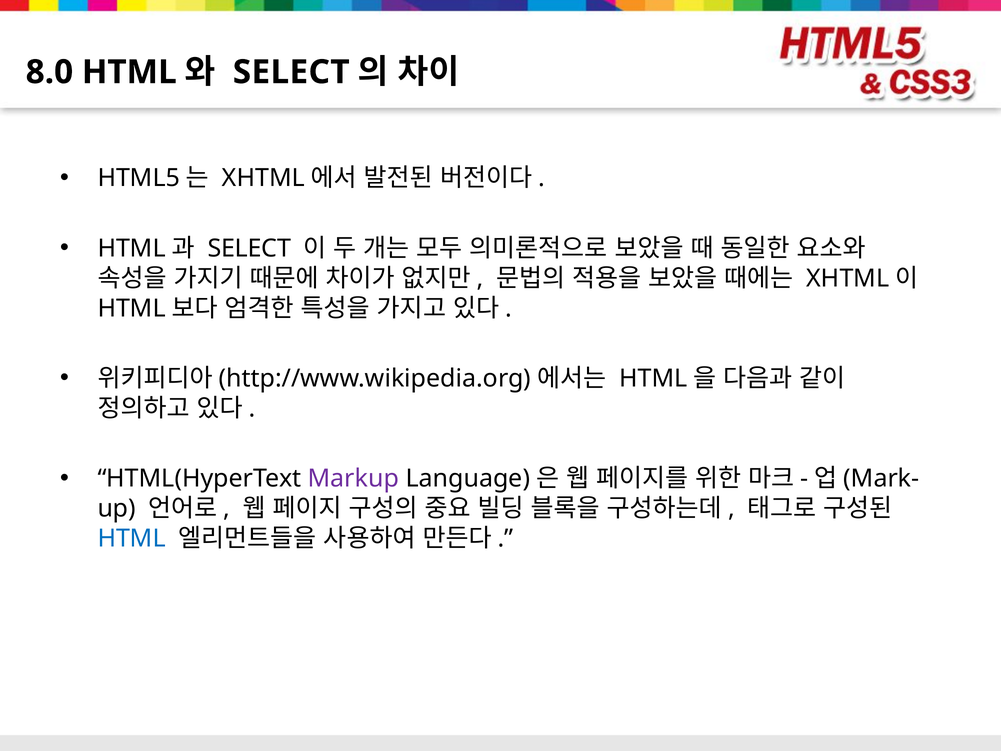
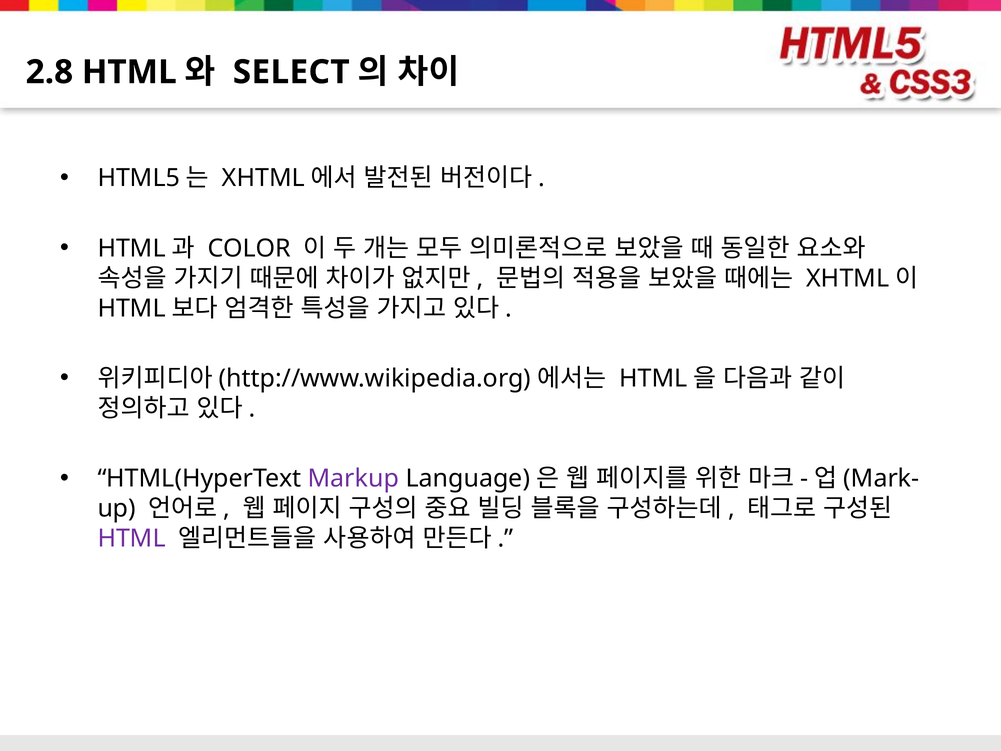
8.0: 8.0 -> 2.8
SELECT at (249, 248): SELECT -> COLOR
HTML at (132, 539) colour: blue -> purple
